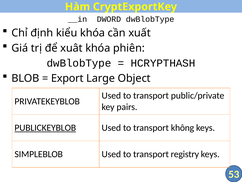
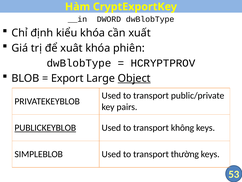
HCRYPTHASH: HCRYPTHASH -> HCRYPTPROV
Object underline: none -> present
registry: registry -> thường
